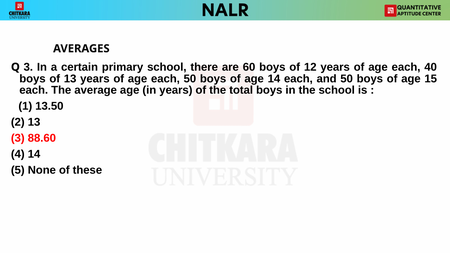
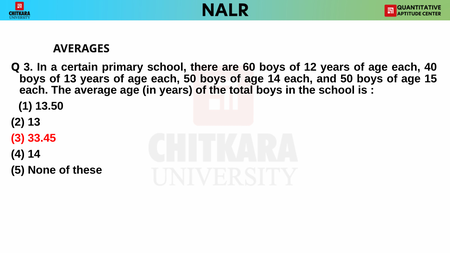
88.60: 88.60 -> 33.45
